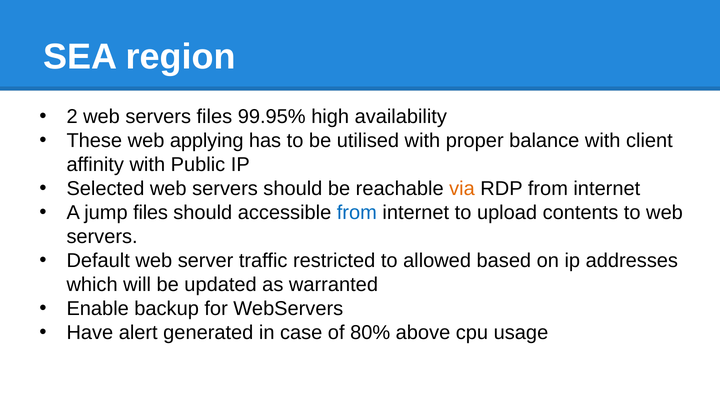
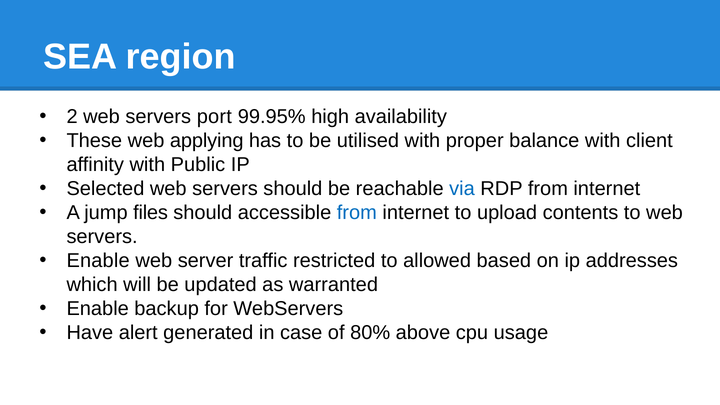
servers files: files -> port
via colour: orange -> blue
Default at (98, 261): Default -> Enable
